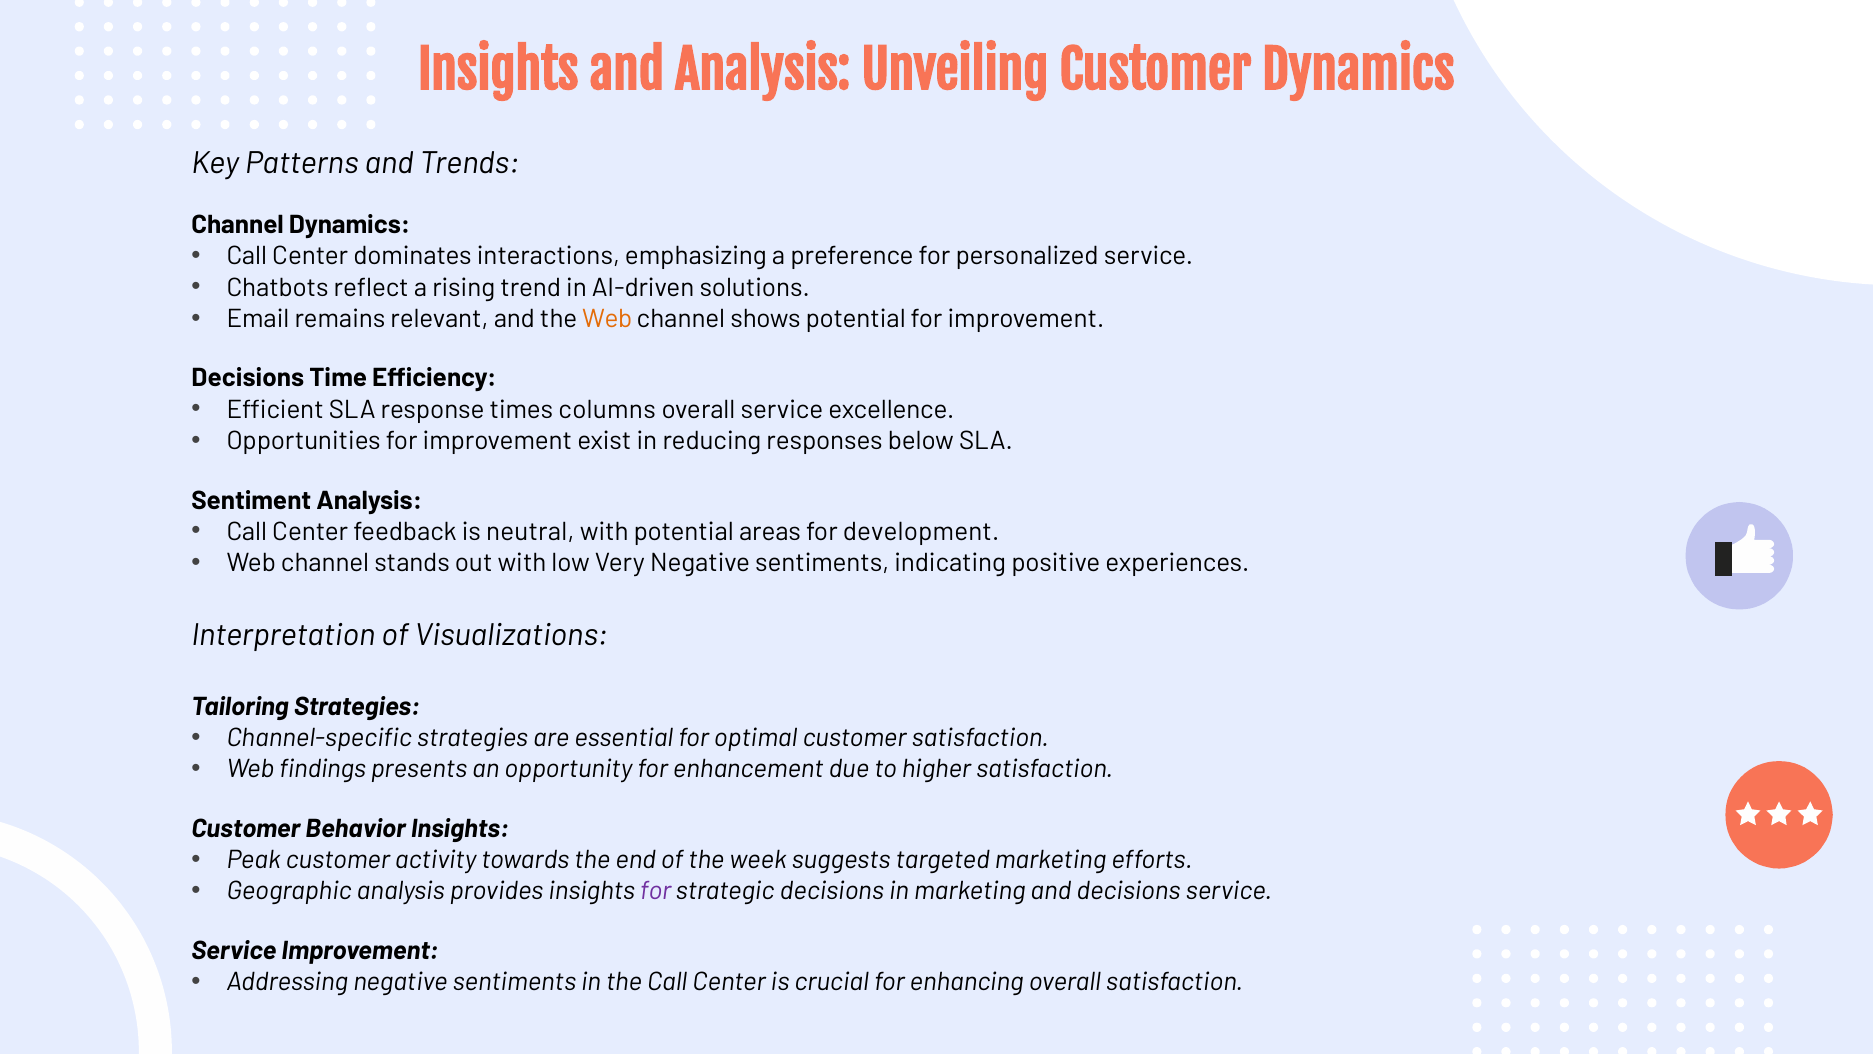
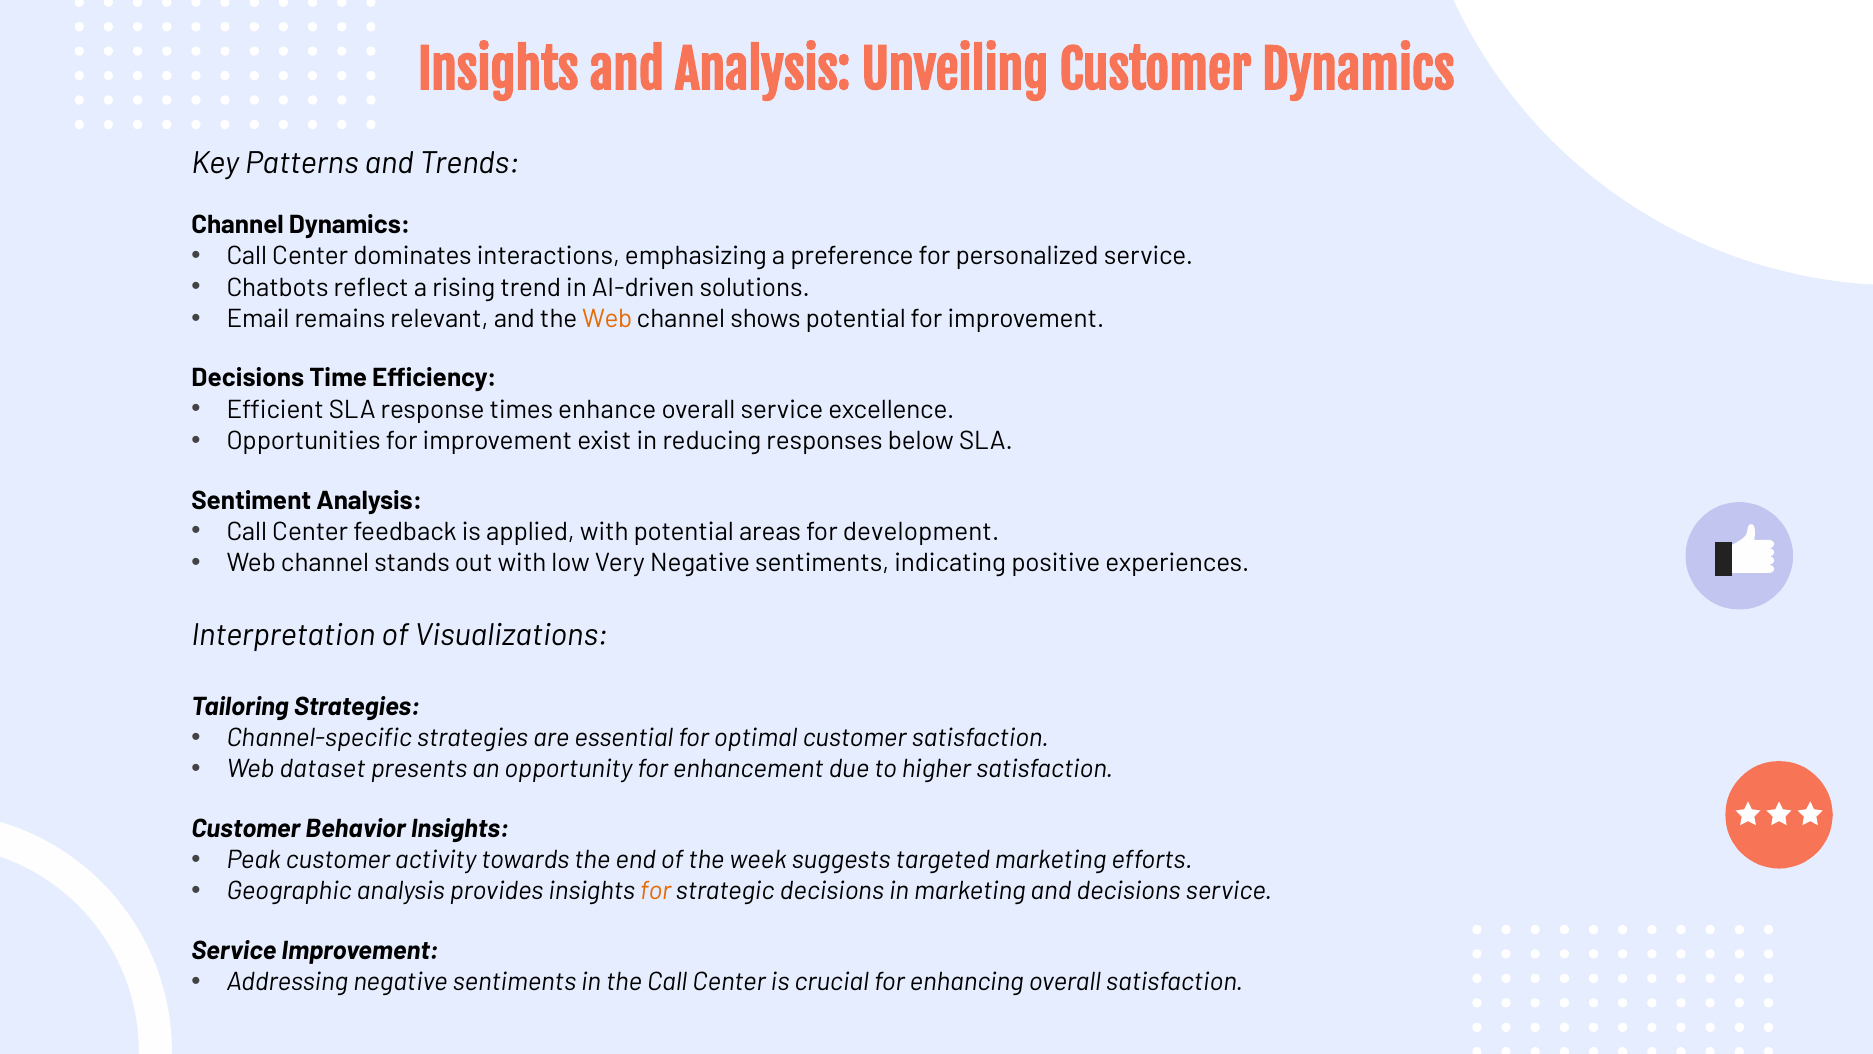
columns: columns -> enhance
neutral: neutral -> applied
findings: findings -> dataset
for at (656, 891) colour: purple -> orange
